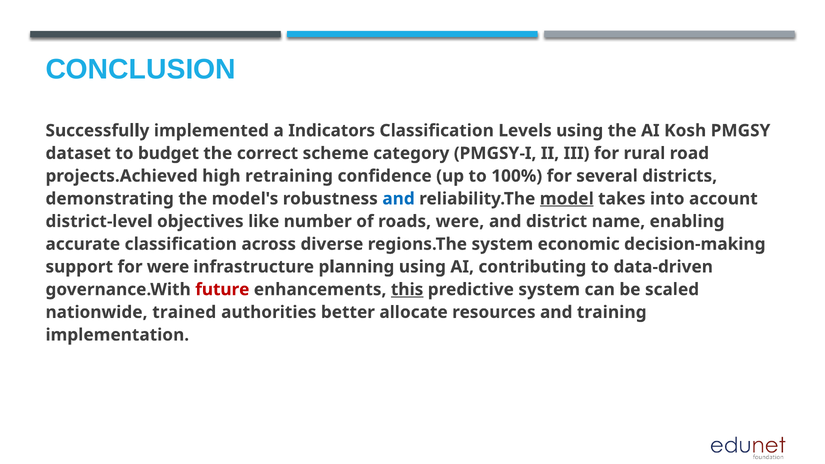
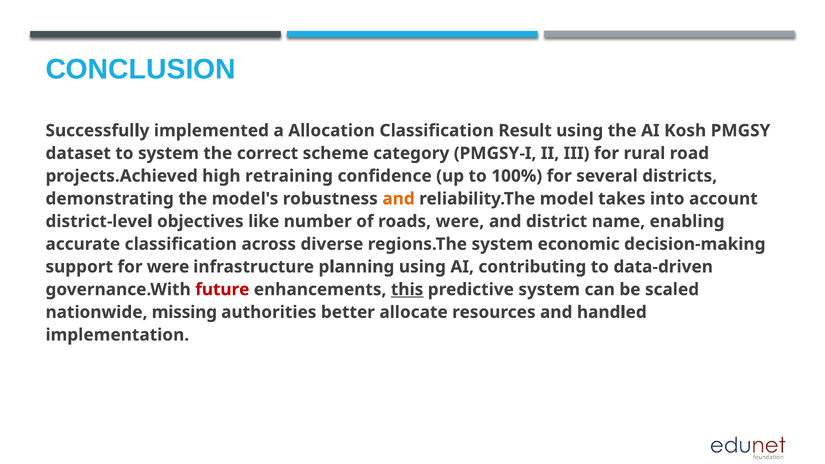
Indicators: Indicators -> Allocation
Levels: Levels -> Result
to budget: budget -> system
and at (399, 199) colour: blue -> orange
model underline: present -> none
trained: trained -> missing
training: training -> handled
